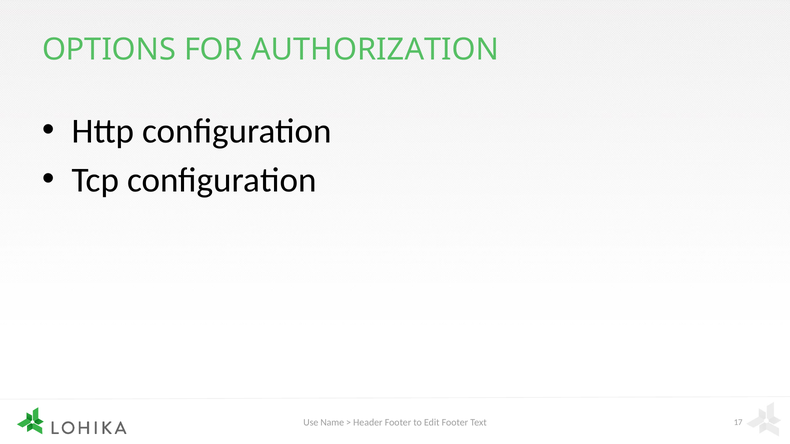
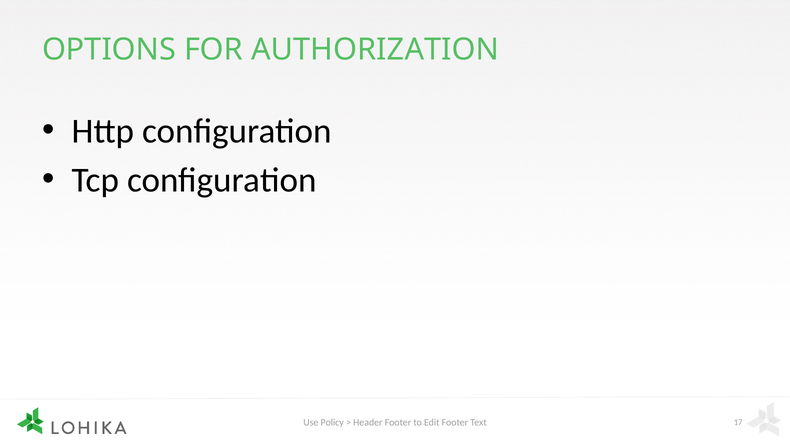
Name: Name -> Policy
